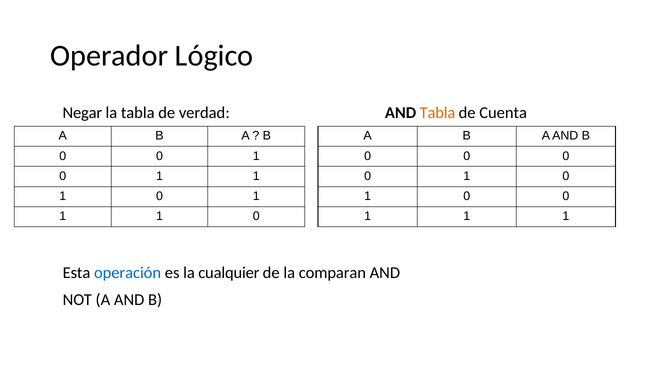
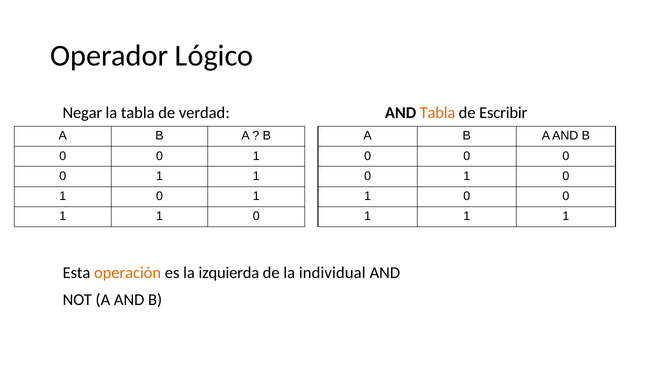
Cuenta: Cuenta -> Escribir
operación colour: blue -> orange
cualquier: cualquier -> izquierda
comparan: comparan -> individual
